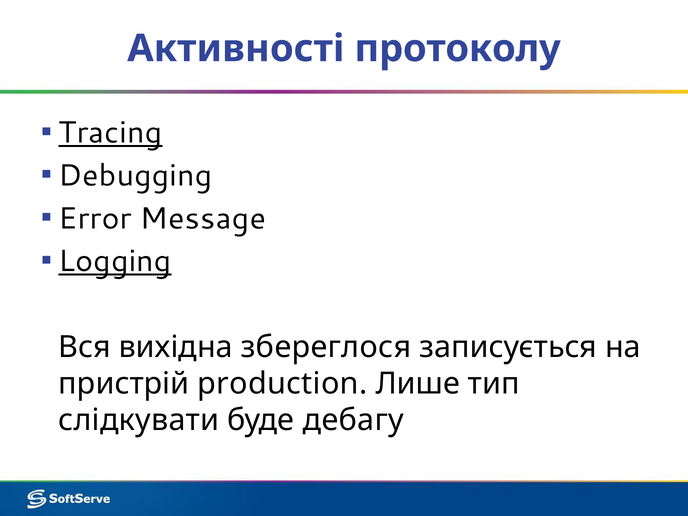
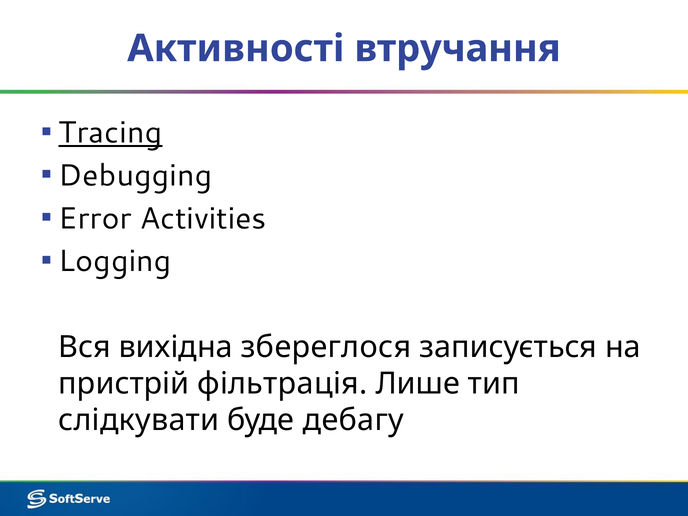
протоколу: протоколу -> втручання
Message: Message -> Activities
Logging underline: present -> none
production: production -> фільтрація
